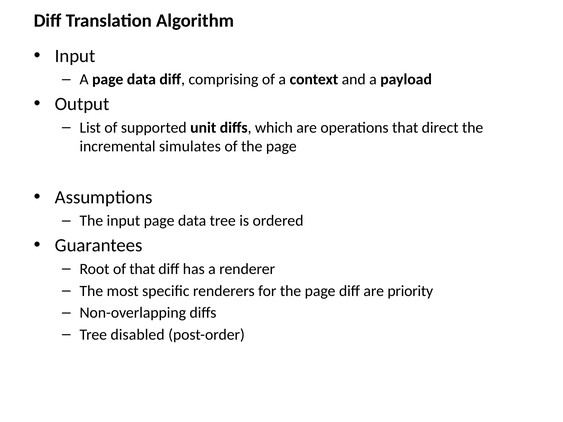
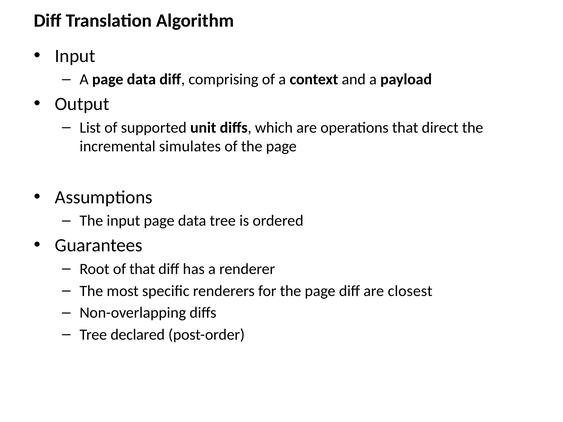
priority: priority -> closest
disabled: disabled -> declared
